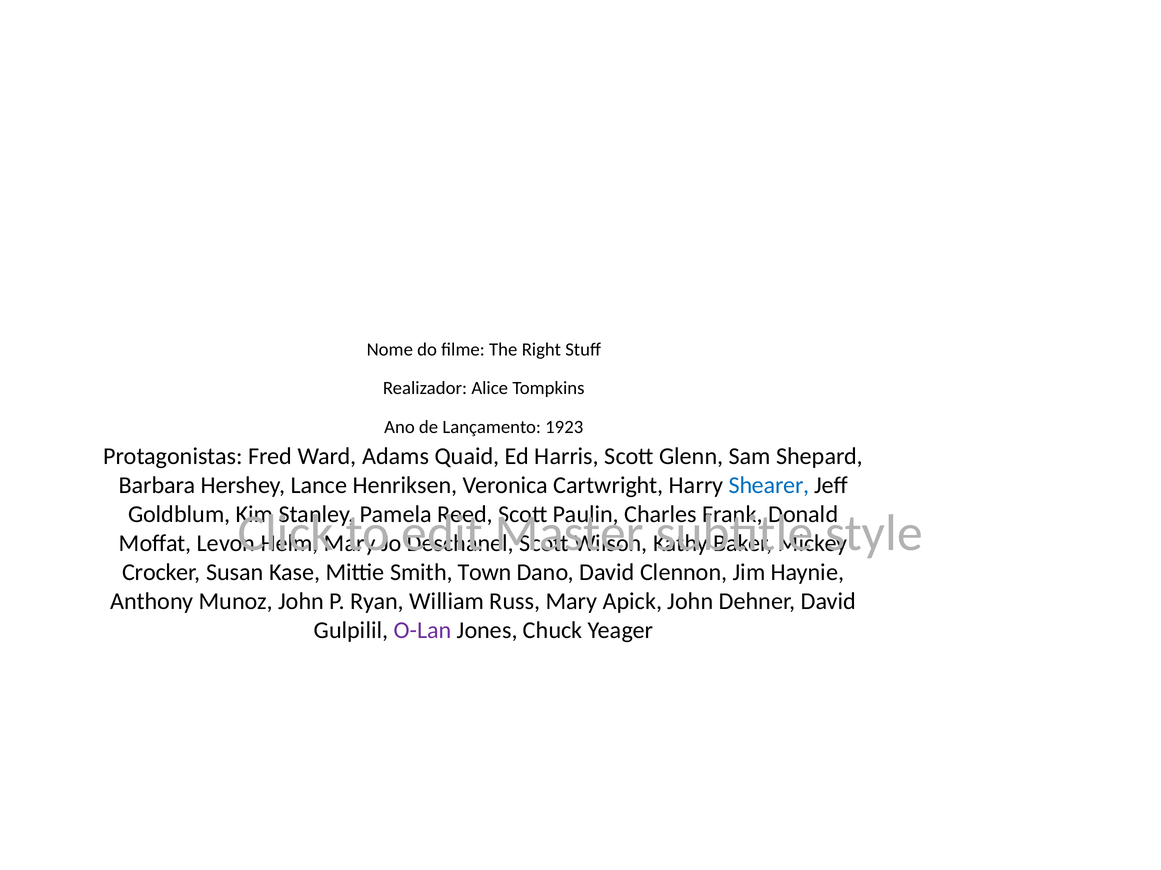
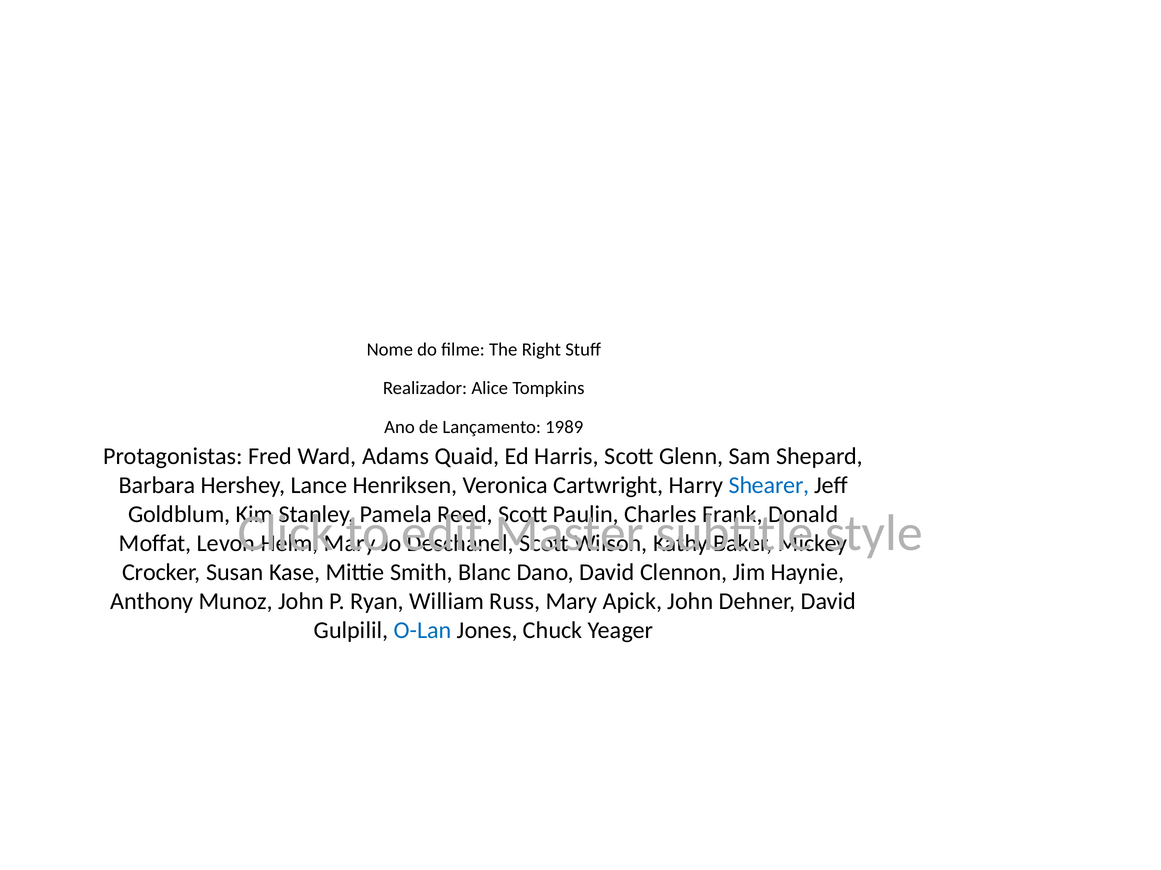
1923: 1923 -> 1989
Town: Town -> Blanc
O-Lan colour: purple -> blue
